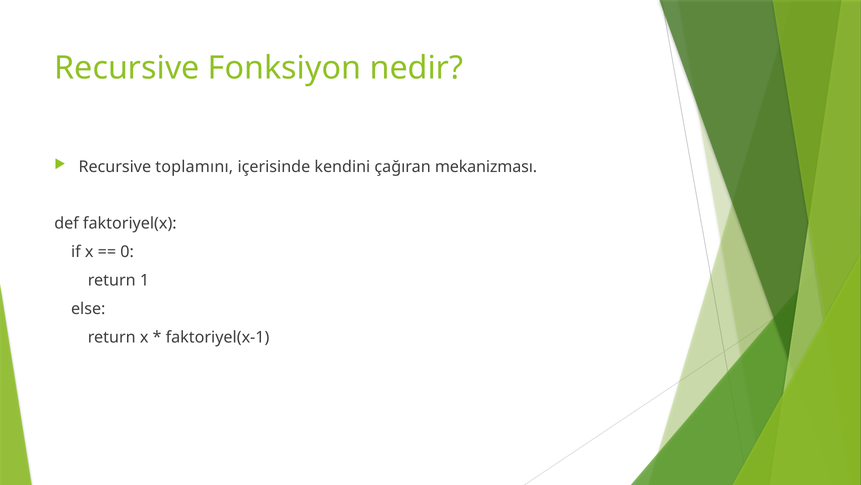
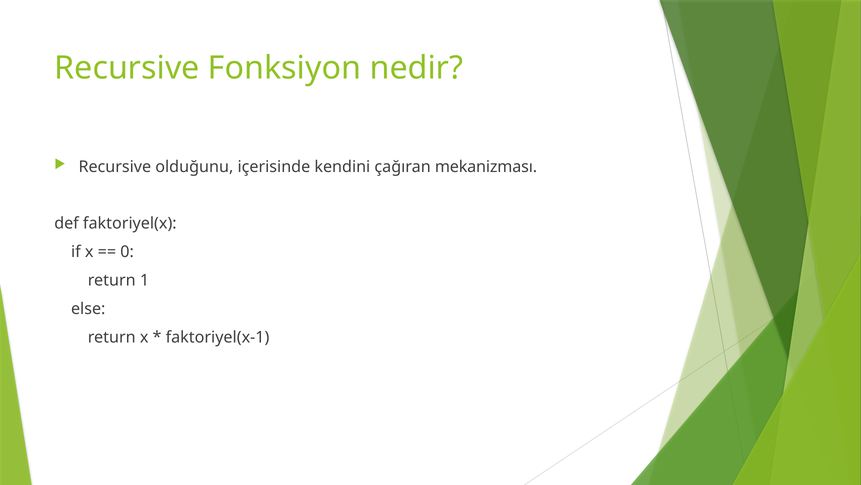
toplamını: toplamını -> olduğunu
